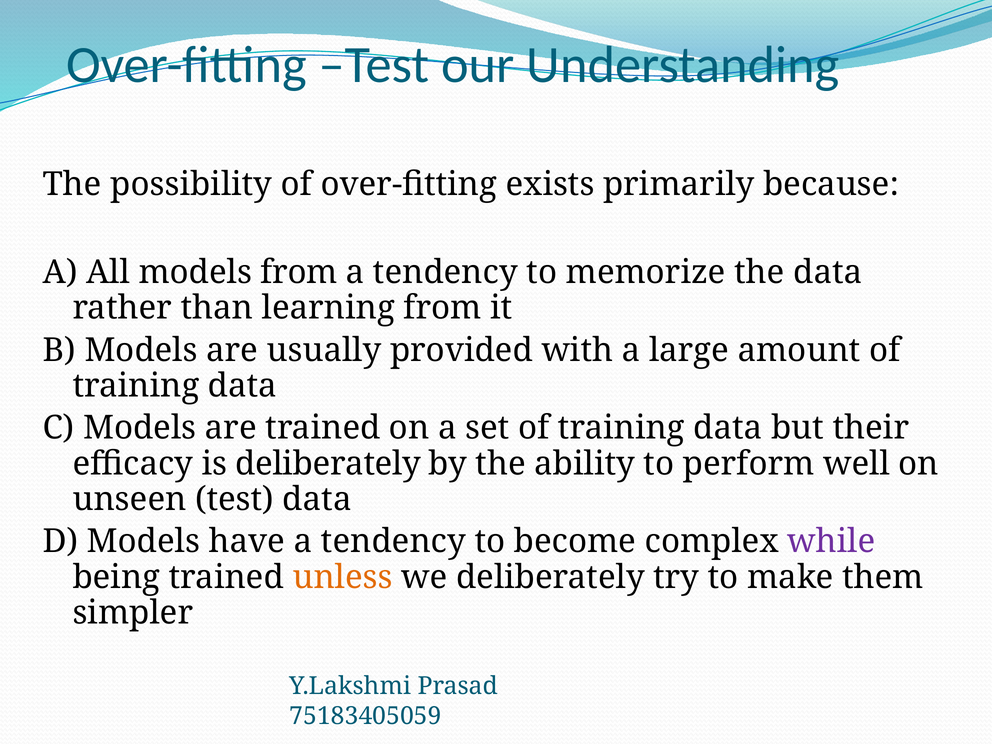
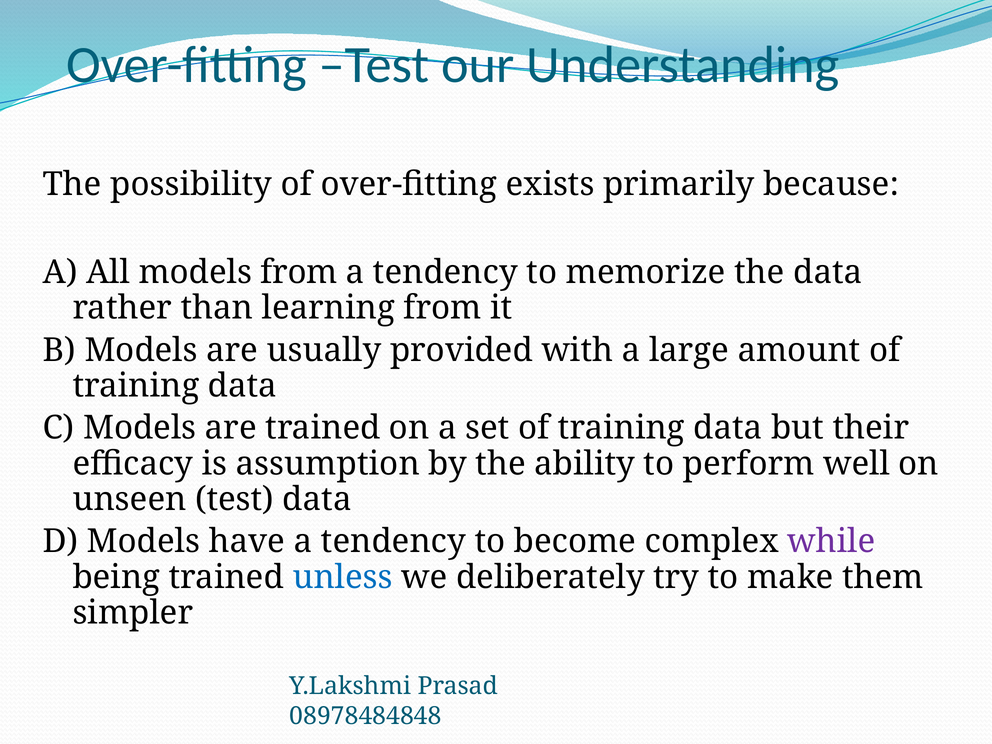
is deliberately: deliberately -> assumption
unless colour: orange -> blue
75183405059: 75183405059 -> 08978484848
